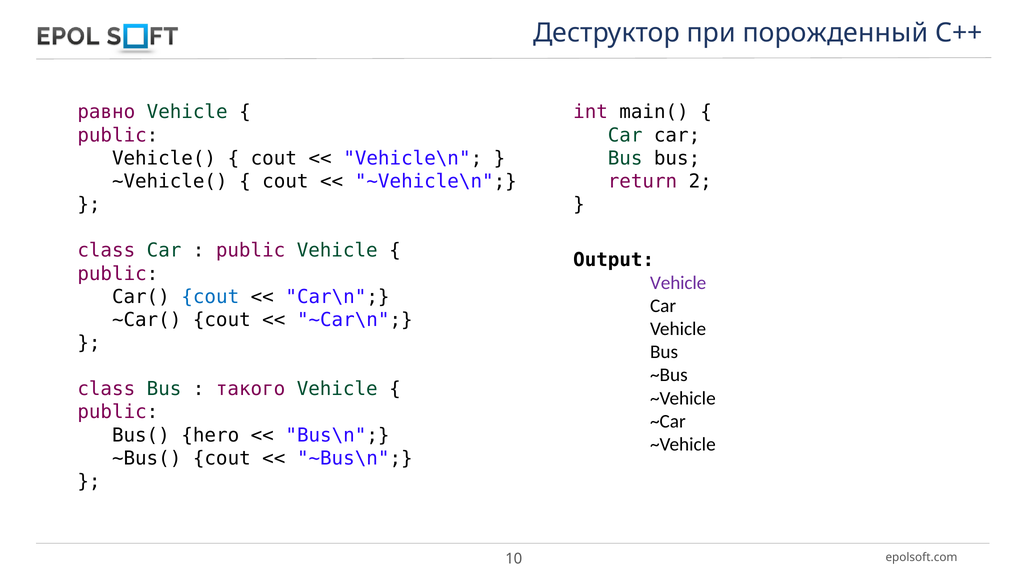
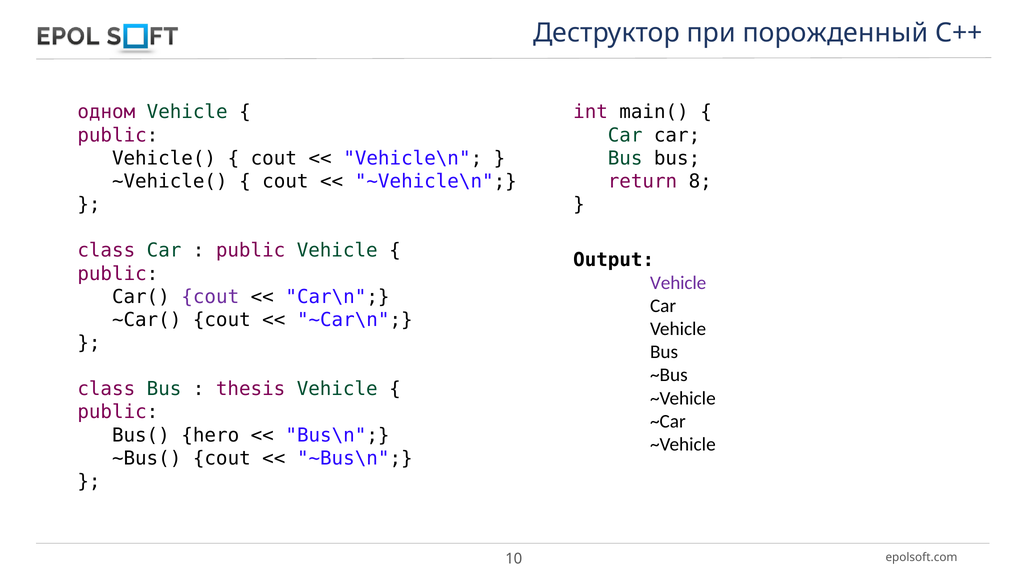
равно: равно -> одном
2: 2 -> 8
cout at (210, 297) colour: blue -> purple
такого: такого -> thesis
